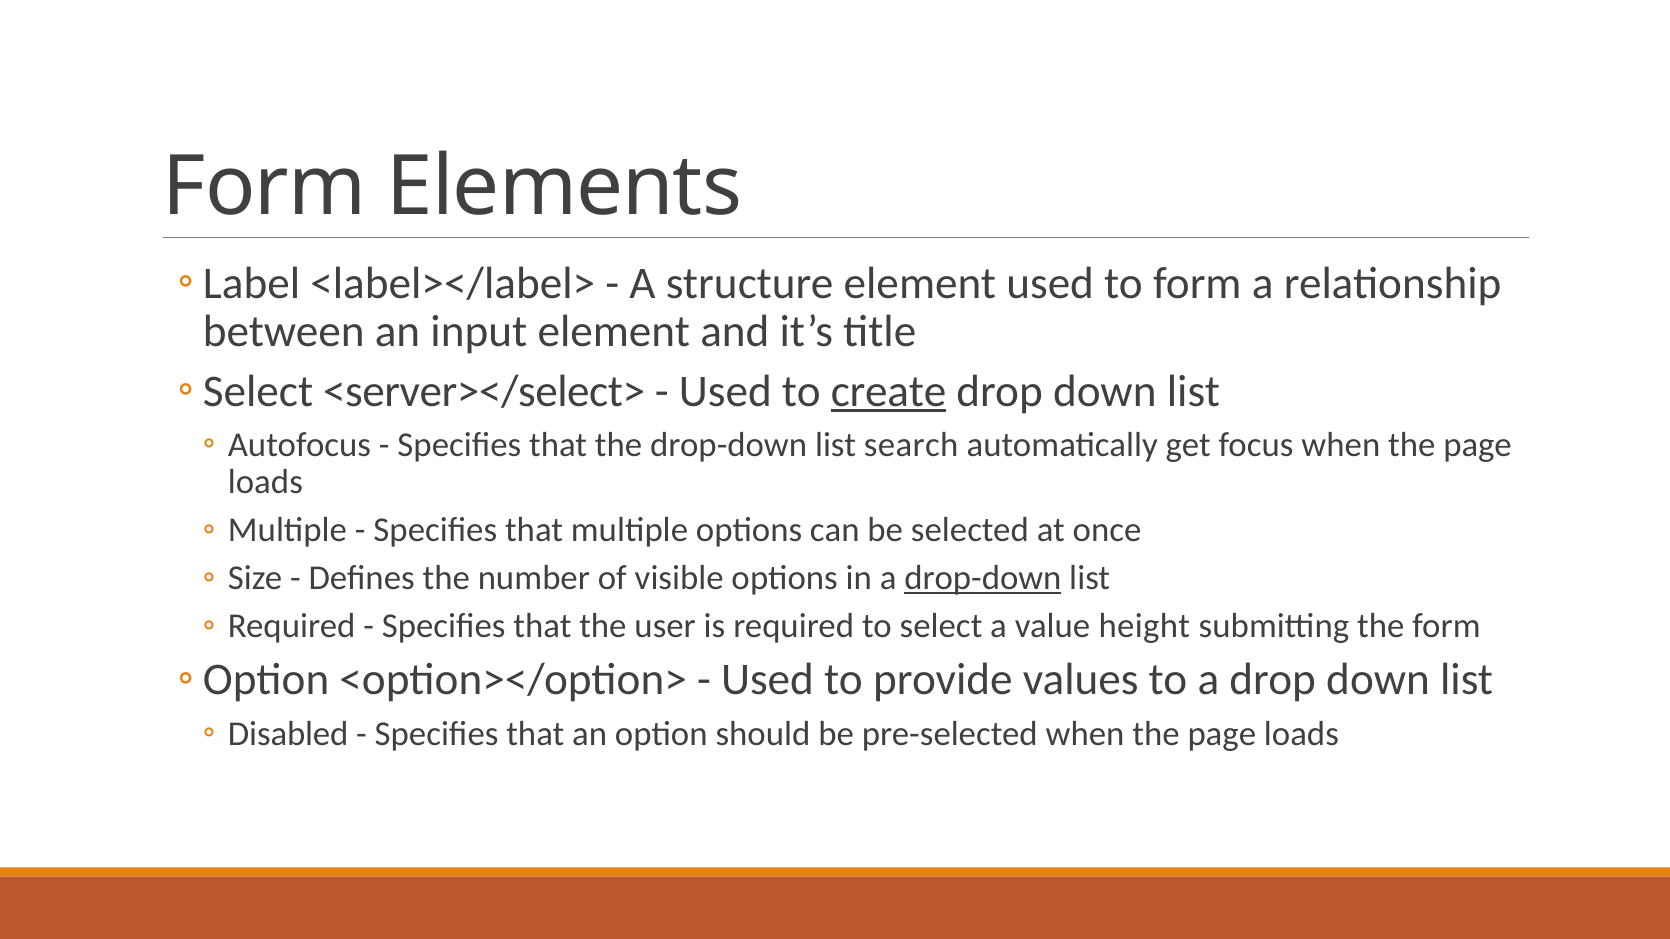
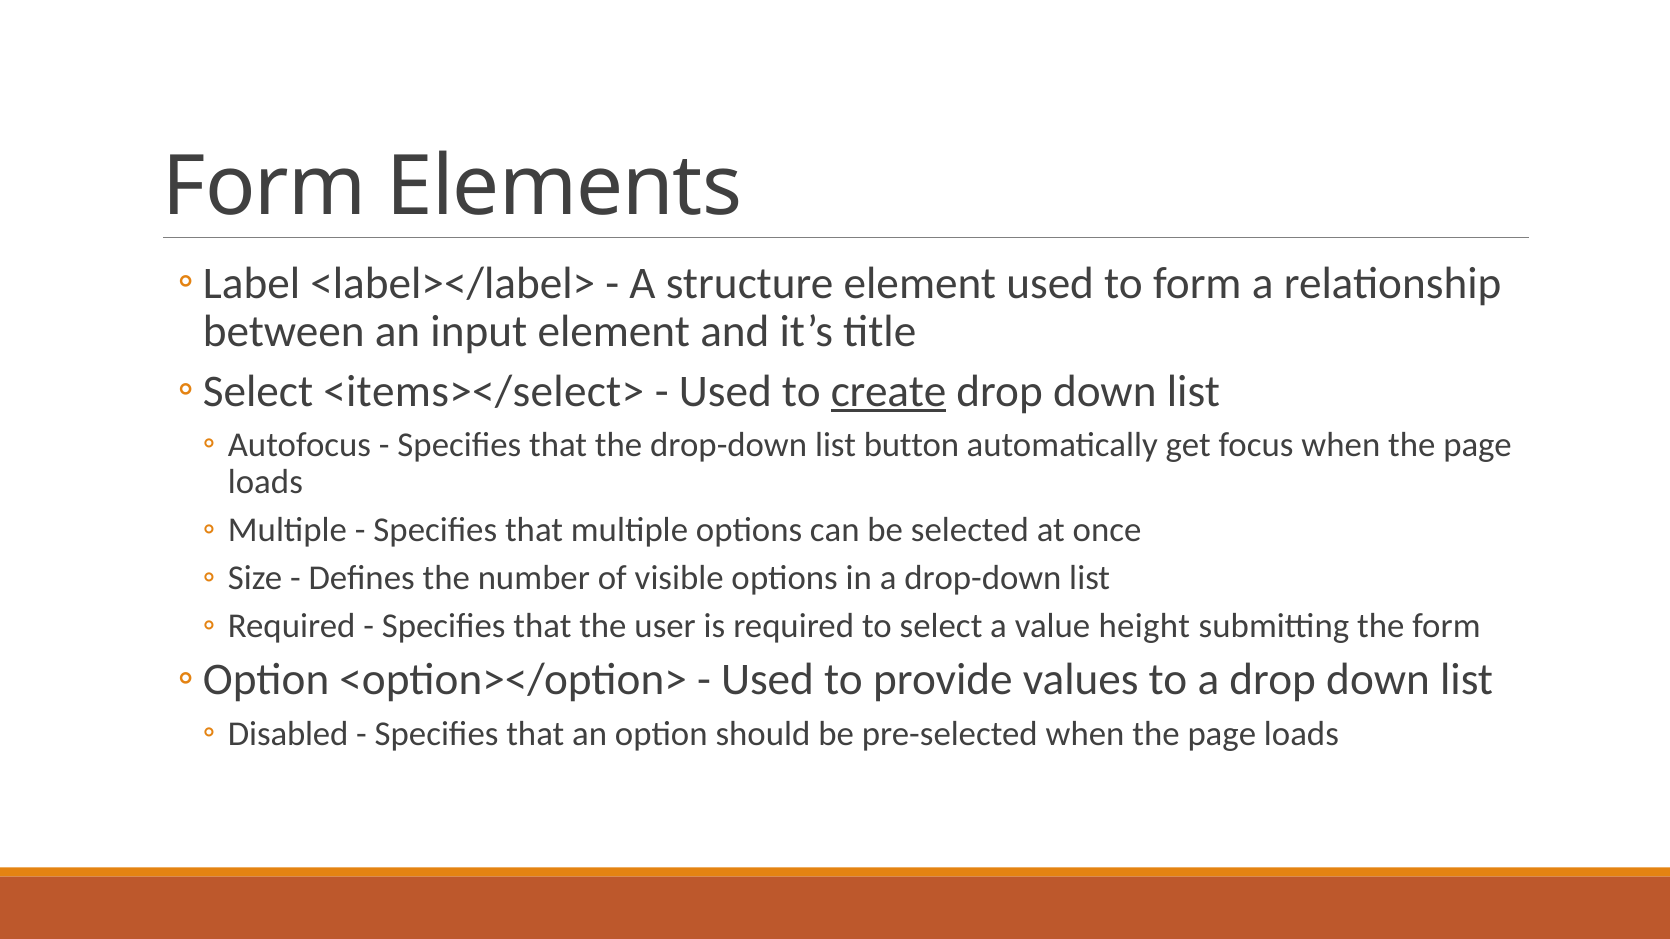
<server></select>: <server></select> -> <items></select>
search: search -> button
drop-down at (983, 579) underline: present -> none
